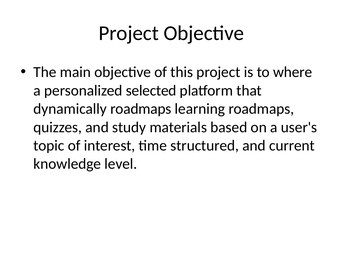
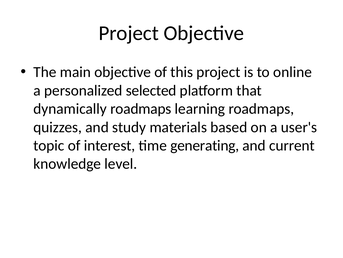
where: where -> online
structured: structured -> generating
